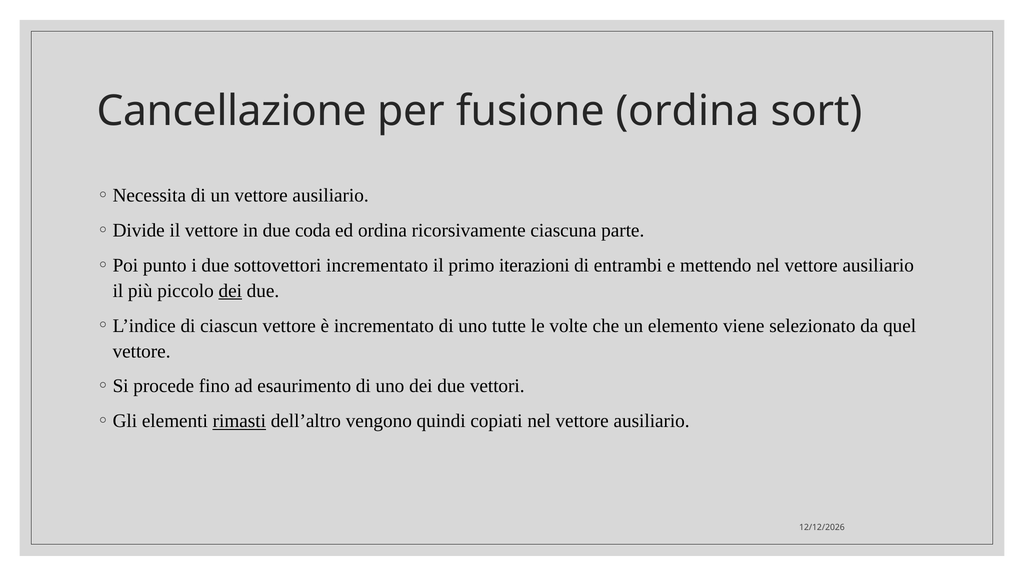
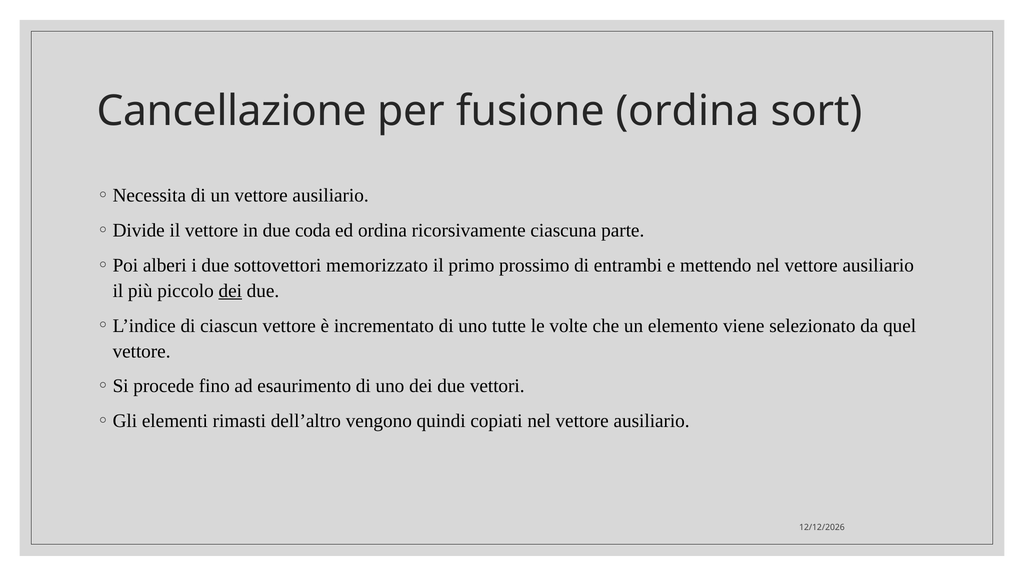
punto: punto -> alberi
sottovettori incrementato: incrementato -> memorizzato
iterazioni: iterazioni -> prossimo
rimasti underline: present -> none
